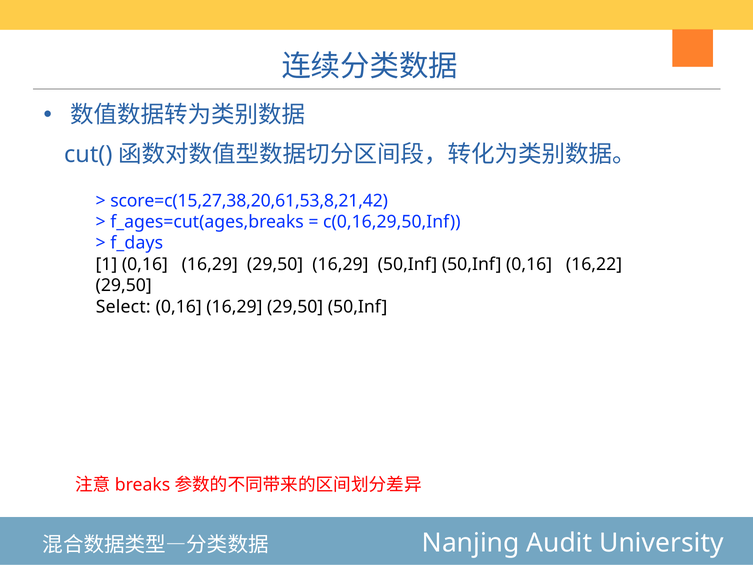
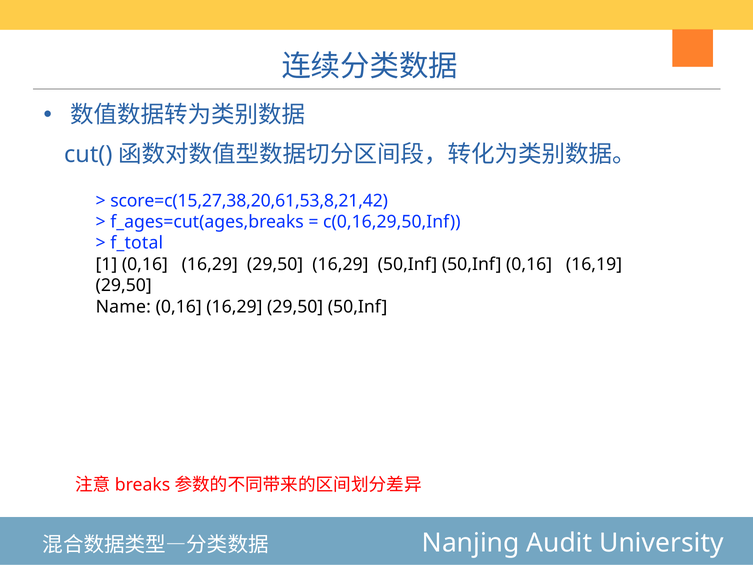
f_days: f_days -> f_total
16,22: 16,22 -> 16,19
Select: Select -> Name
